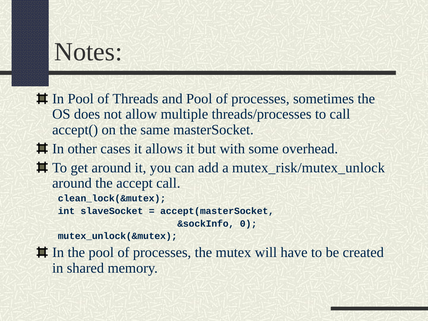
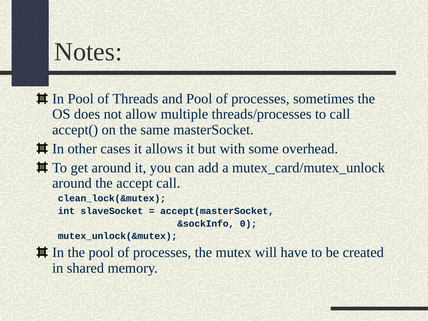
mutex_risk/mutex_unlock: mutex_risk/mutex_unlock -> mutex_card/mutex_unlock
